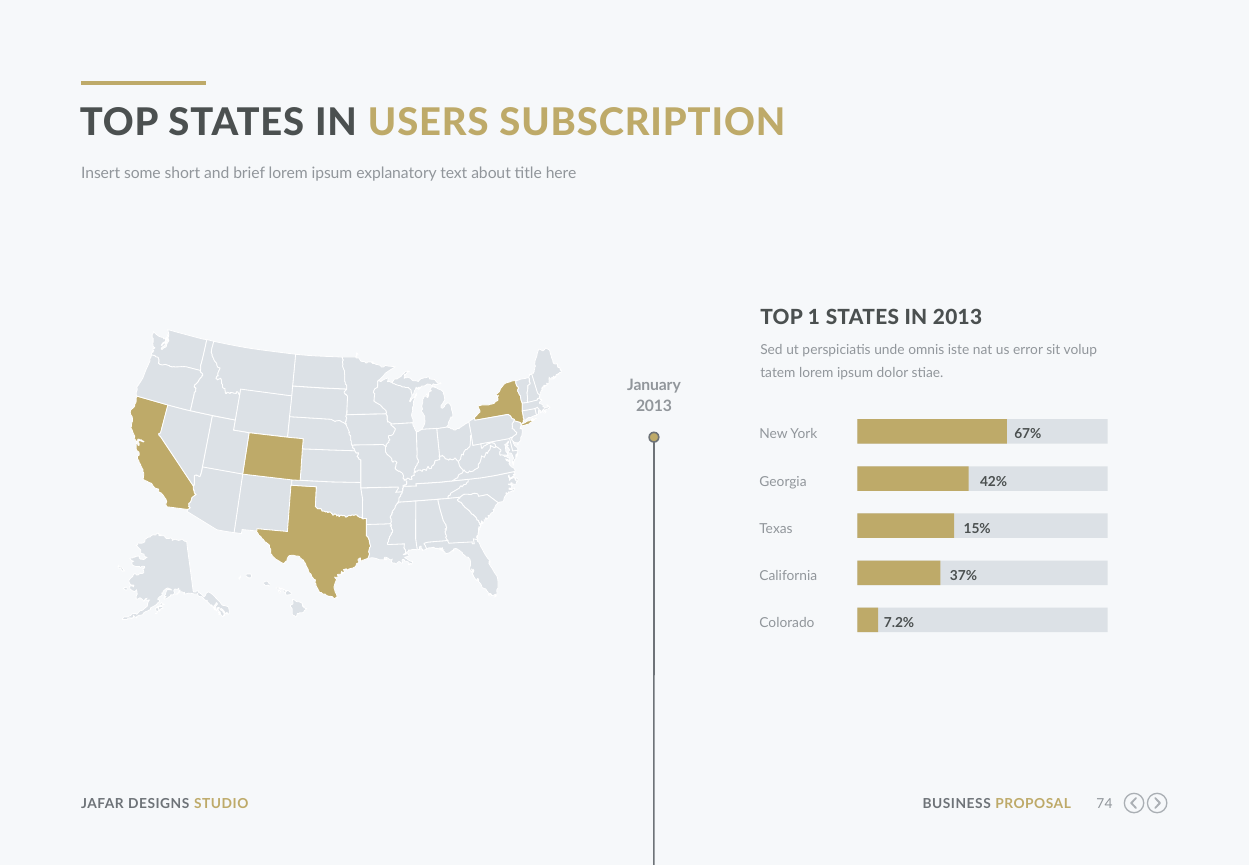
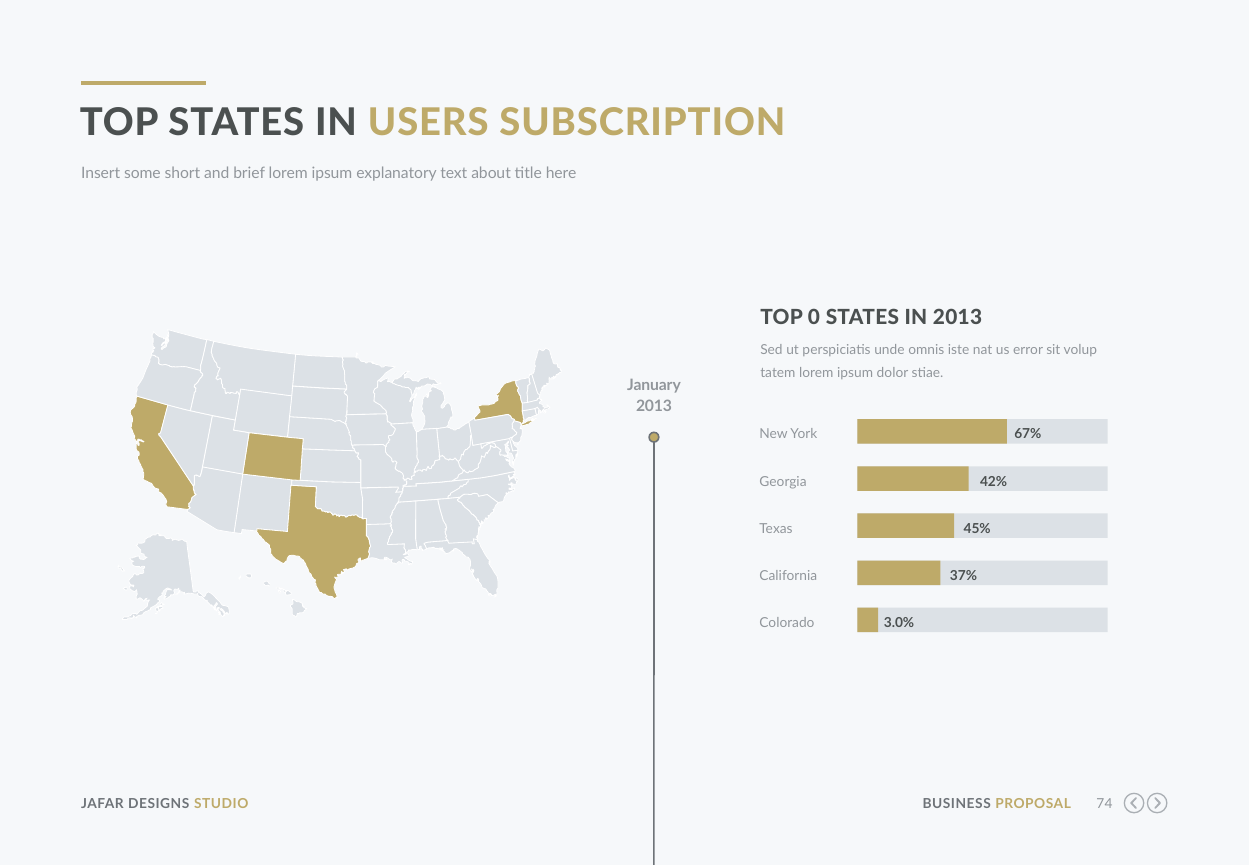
1: 1 -> 0
15%: 15% -> 45%
7.2%: 7.2% -> 3.0%
